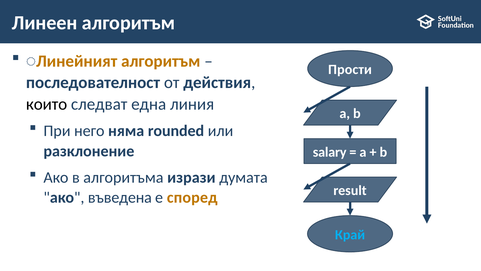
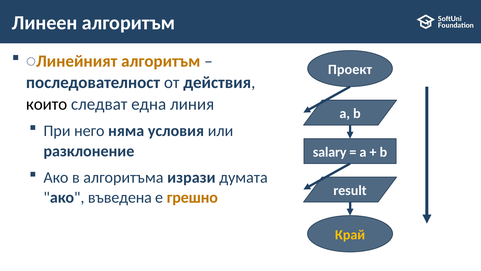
Прости: Прости -> Проект
rounded: rounded -> условия
според: според -> грешно
Край colour: light blue -> yellow
